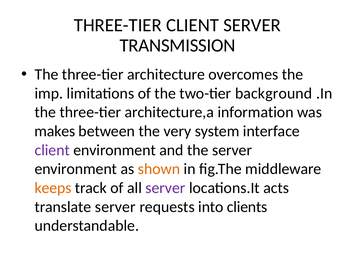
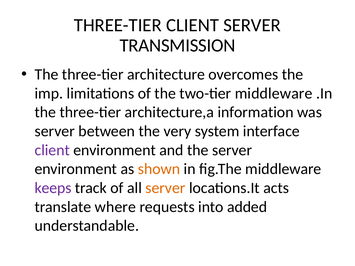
two-tier background: background -> middleware
makes at (55, 131): makes -> server
keeps colour: orange -> purple
server at (165, 188) colour: purple -> orange
translate server: server -> where
clients: clients -> added
